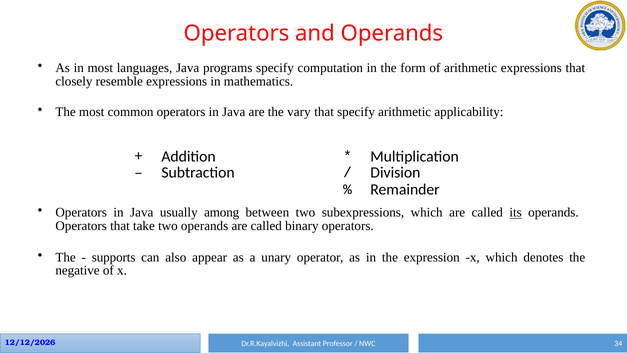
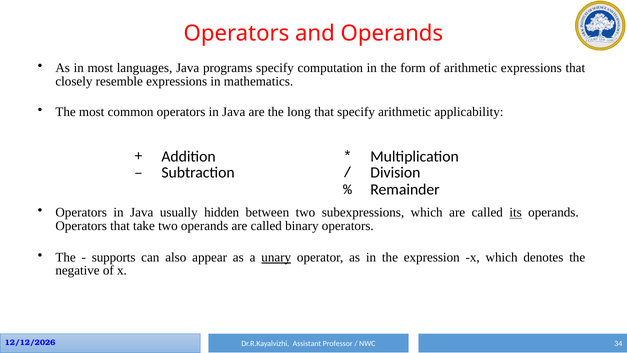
vary: vary -> long
among: among -> hidden
unary underline: none -> present
